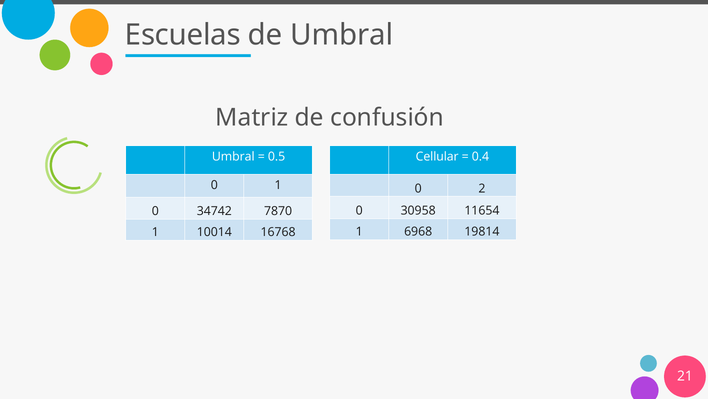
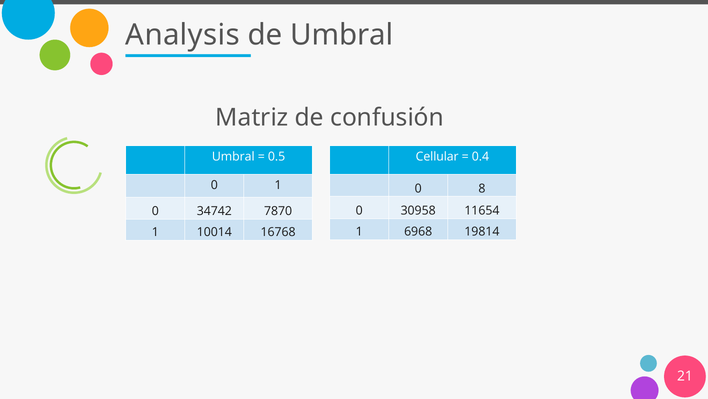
Escuelas: Escuelas -> Analysis
2: 2 -> 8
